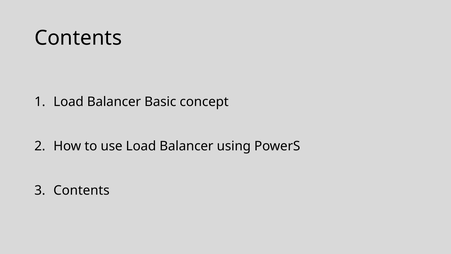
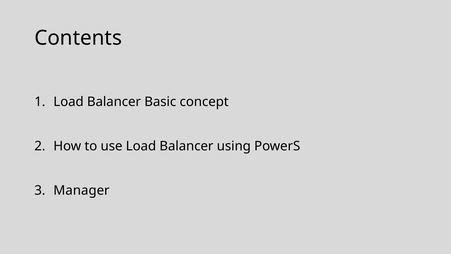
Contents at (82, 190): Contents -> Manager
